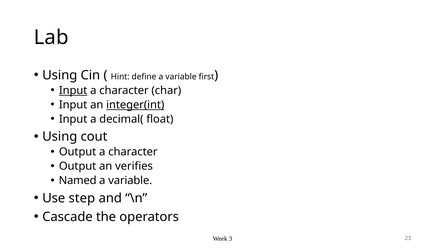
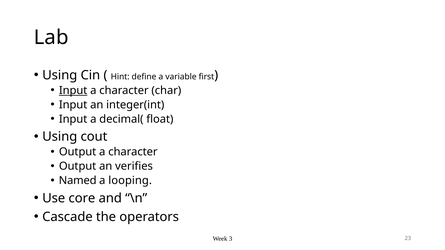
integer(int underline: present -> none
variable at (130, 181): variable -> looping
step: step -> core
